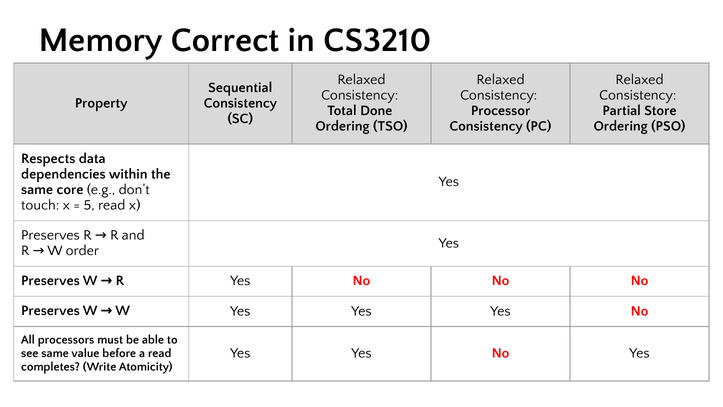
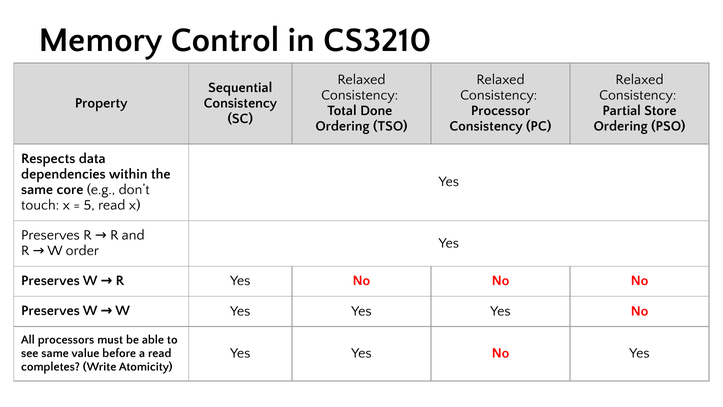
Correct: Correct -> Control
